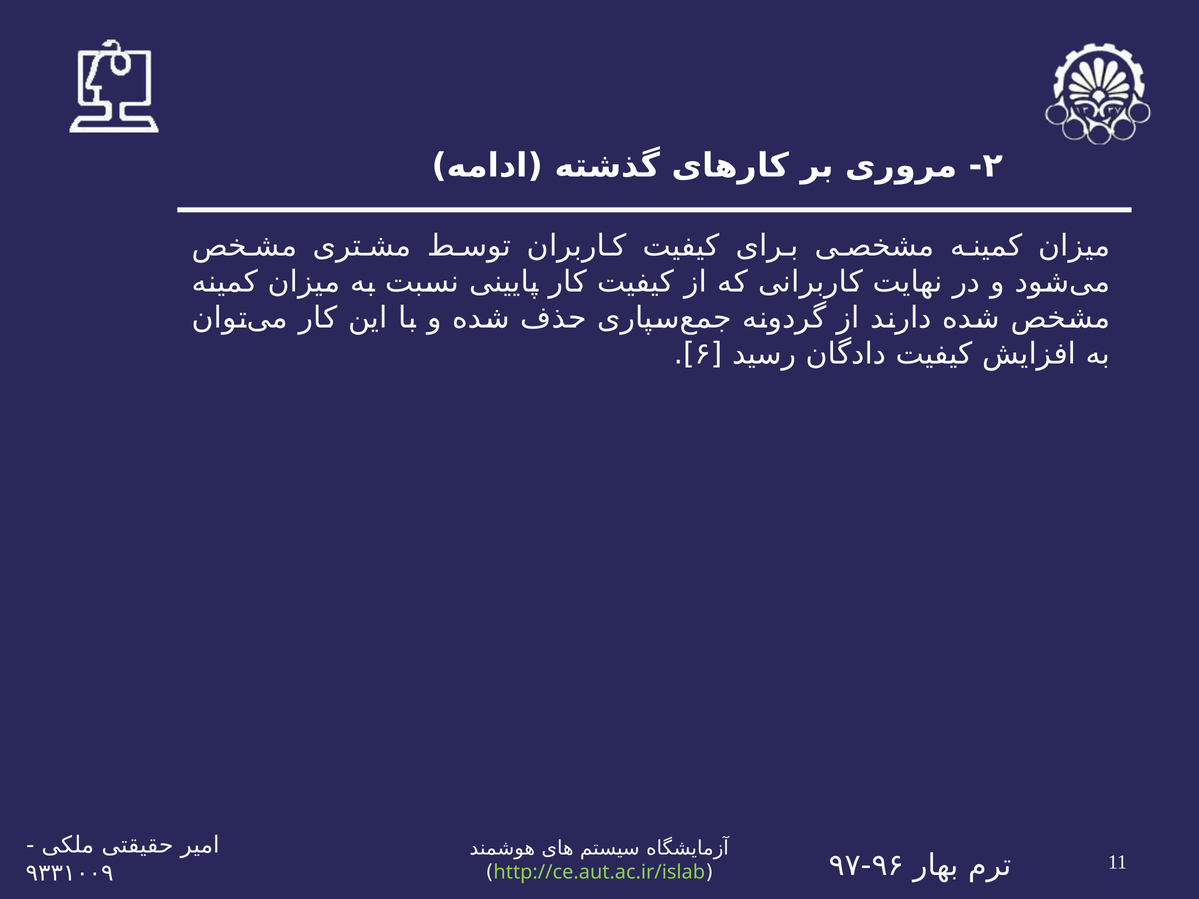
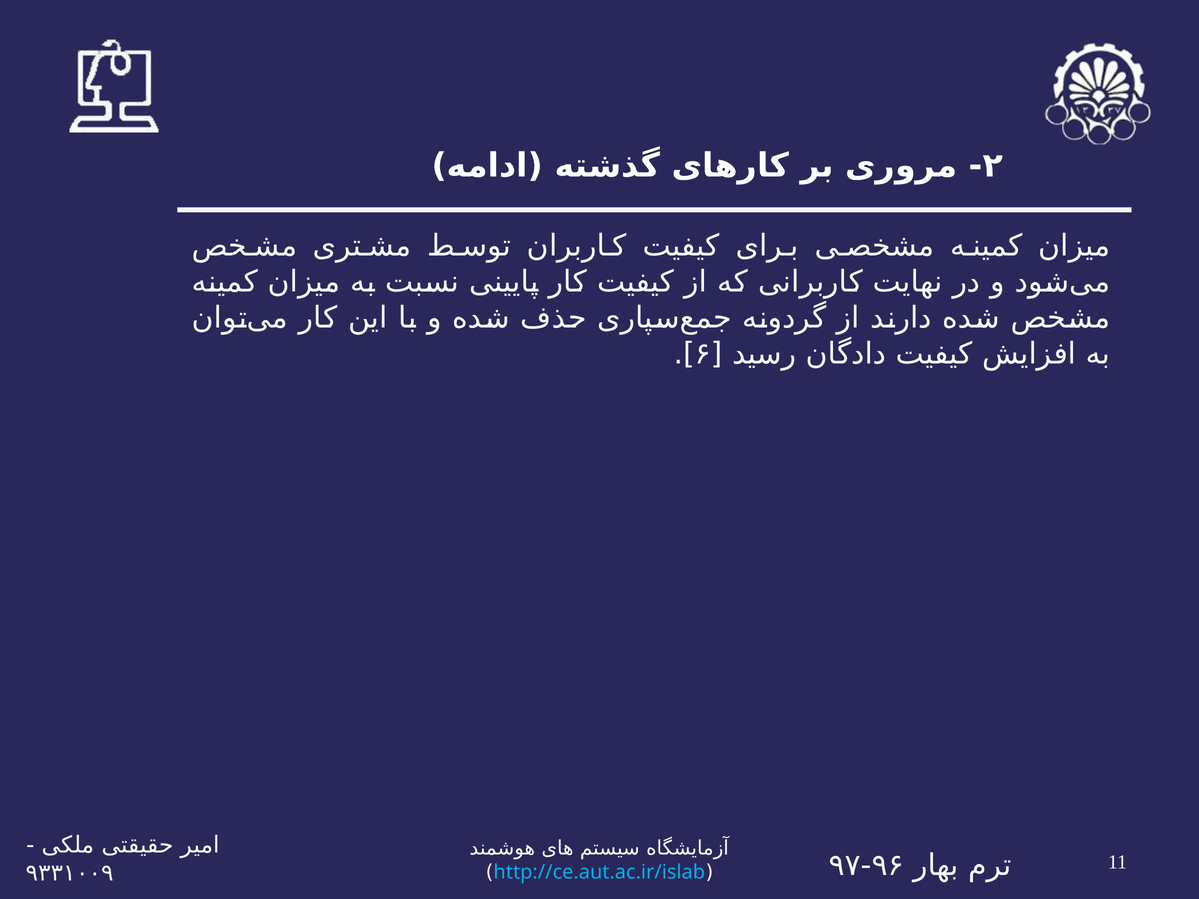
http://ce.aut.ac.ir/islab colour: light green -> light blue
